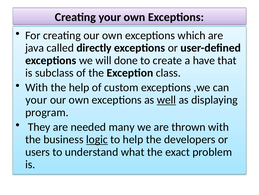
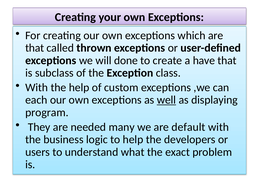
java at (35, 48): java -> that
directly: directly -> thrown
your at (36, 100): your -> each
thrown: thrown -> default
logic underline: present -> none
